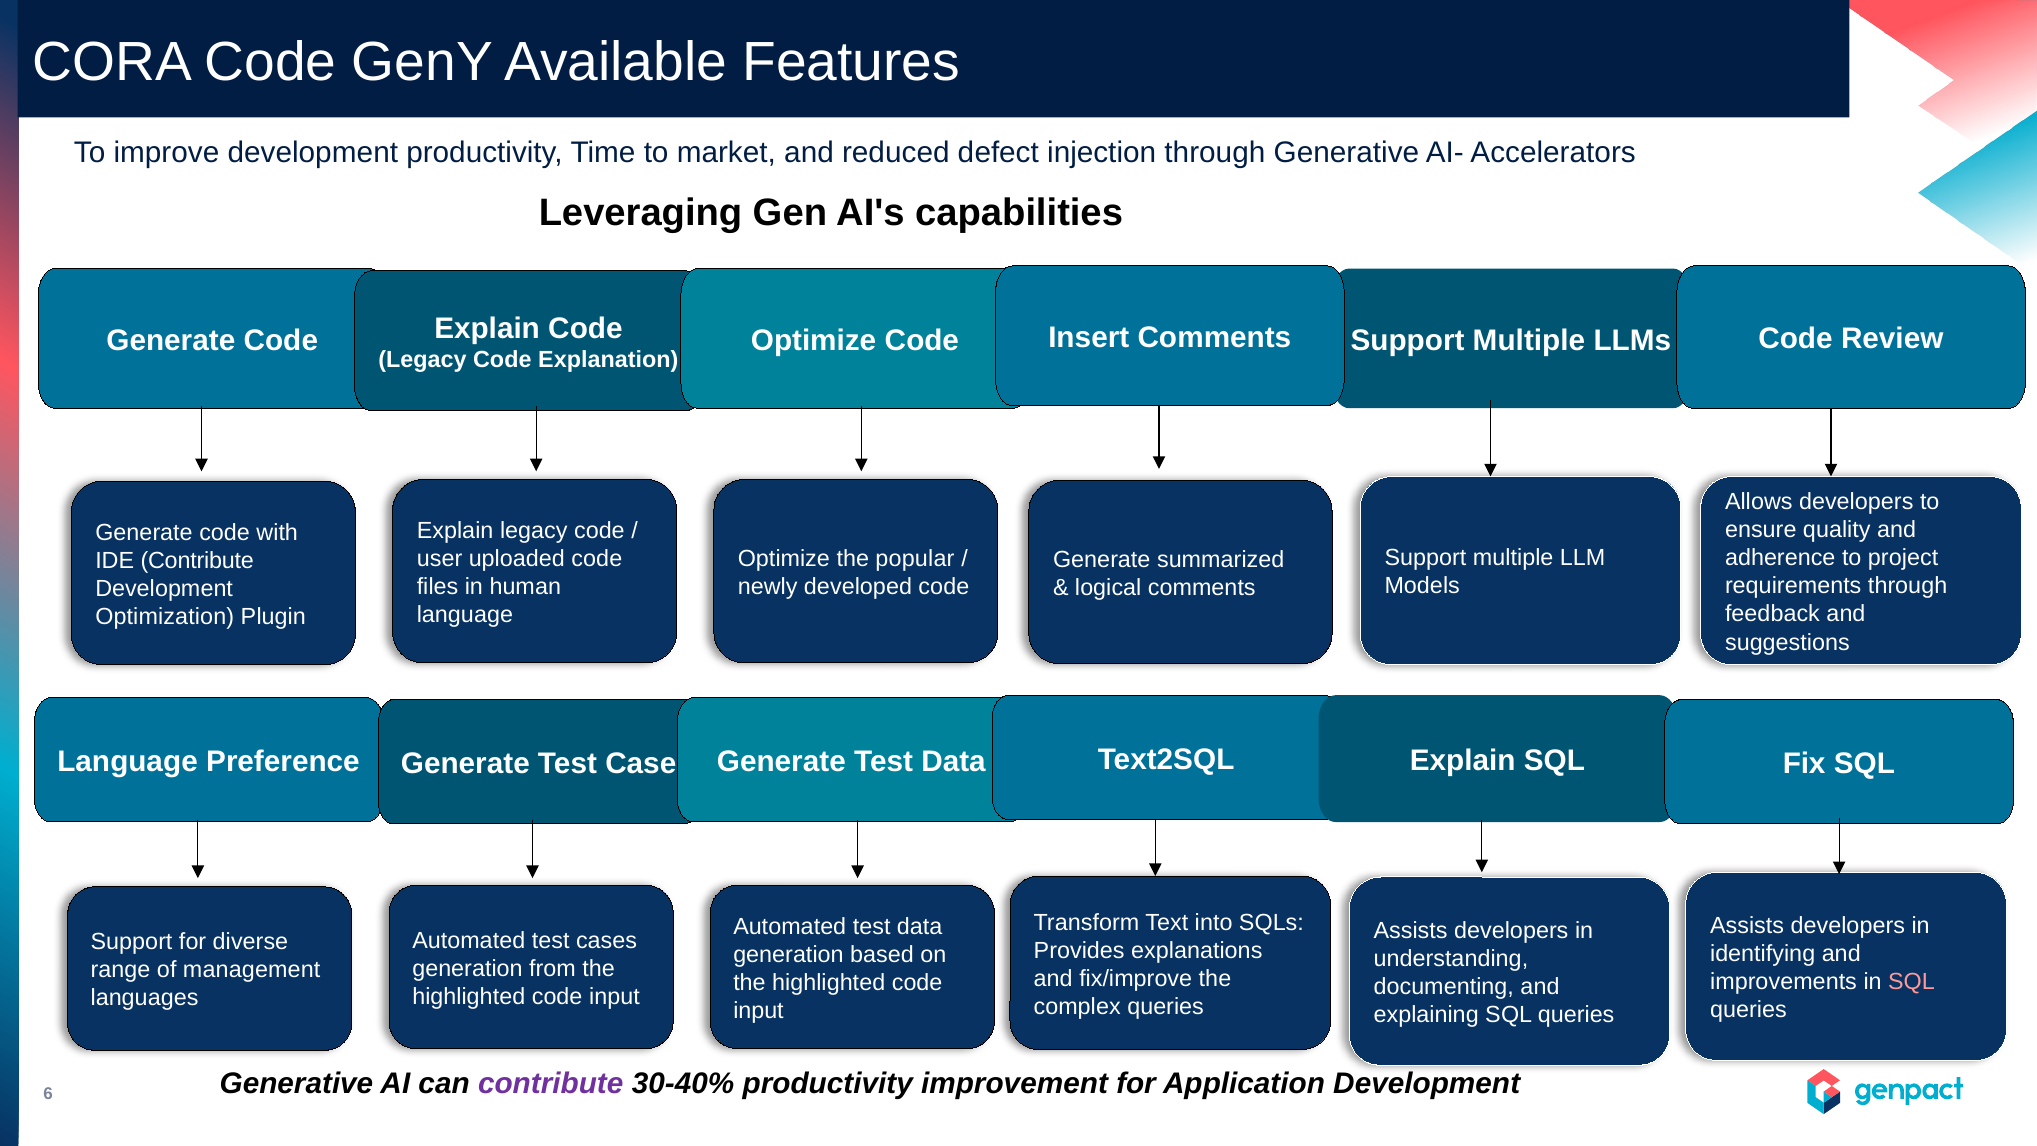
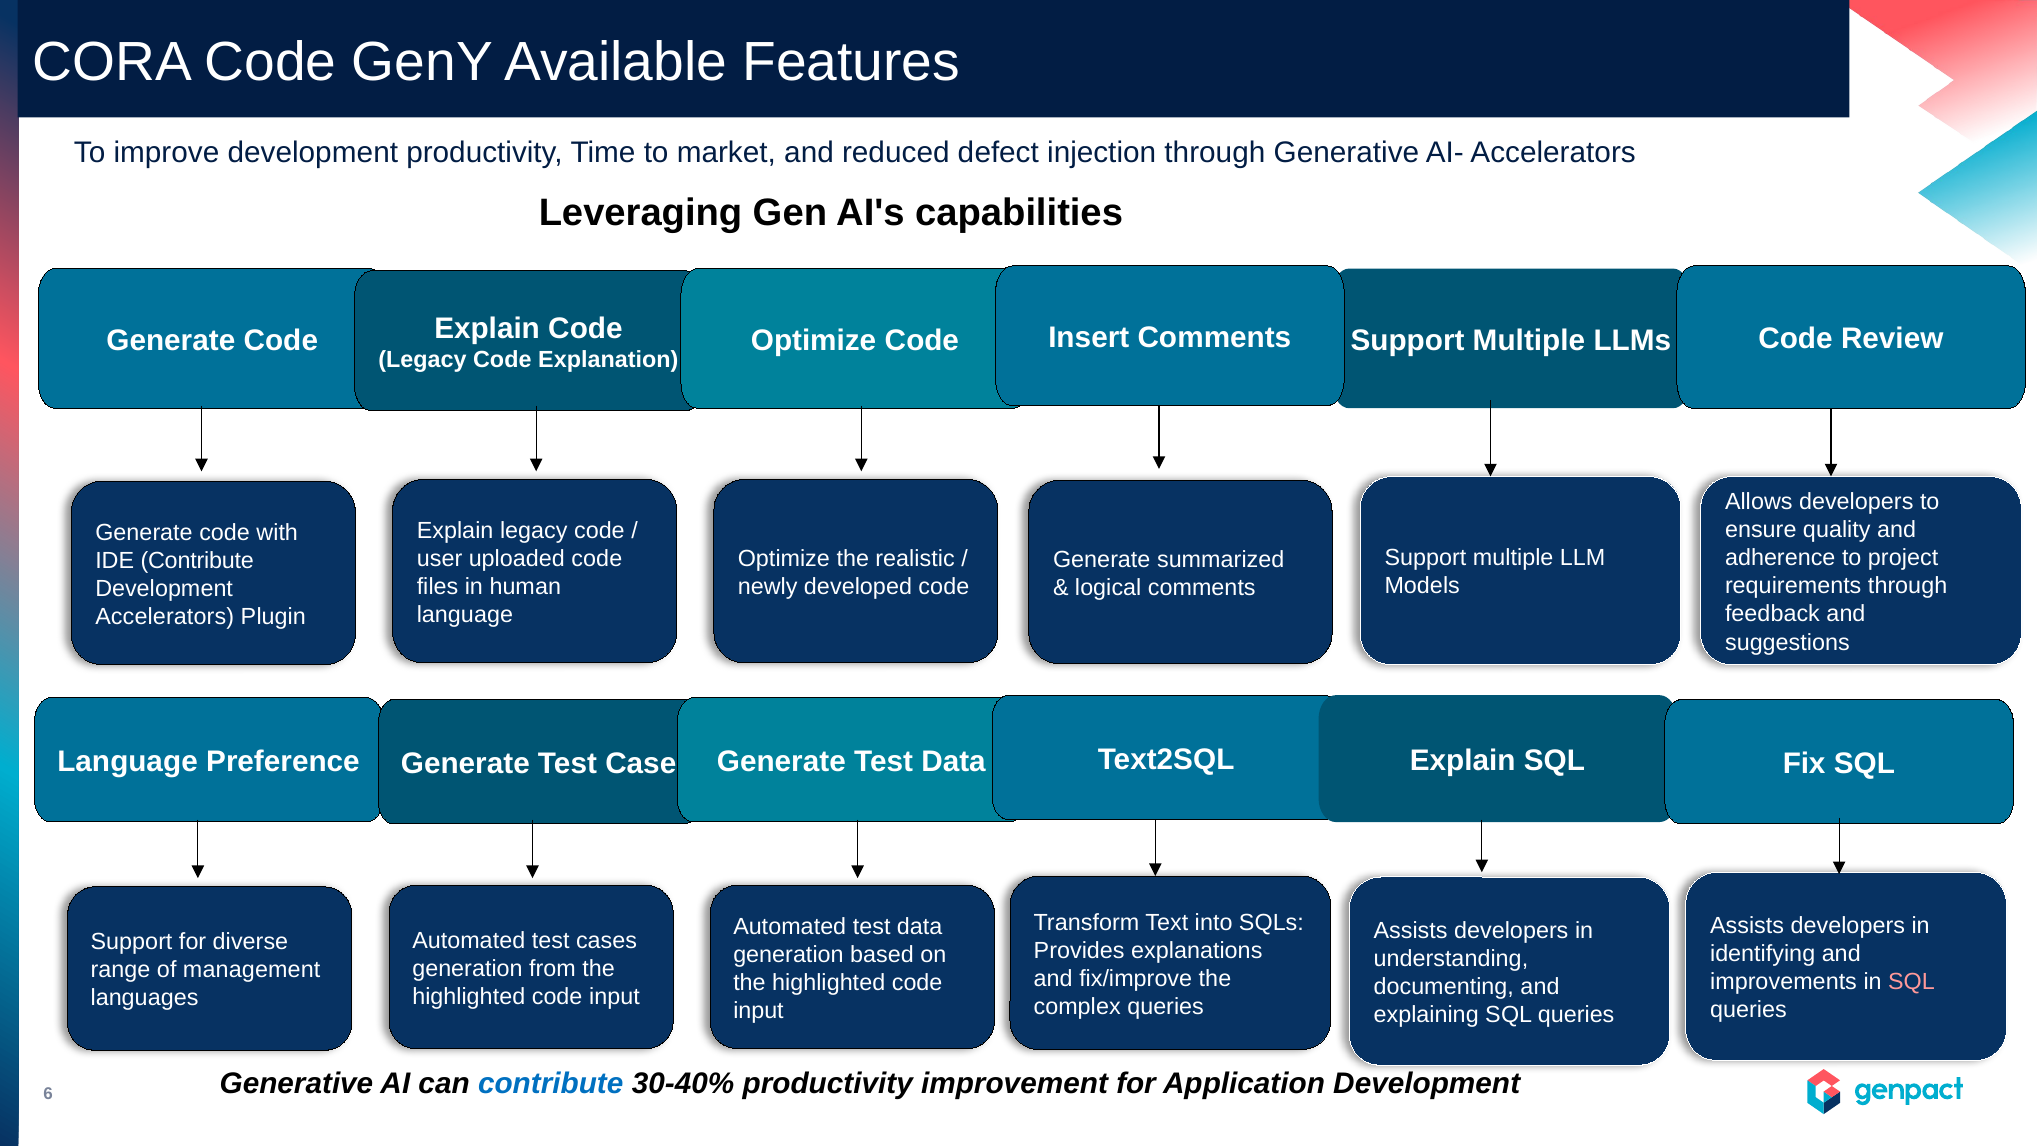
popular: popular -> realistic
Optimization at (165, 616): Optimization -> Accelerators
contribute at (551, 1083) colour: purple -> blue
